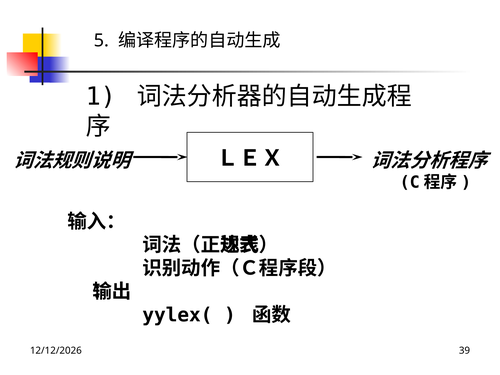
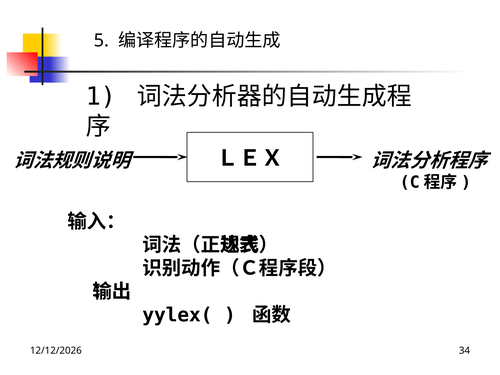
39: 39 -> 34
